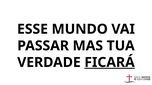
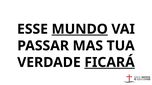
MUNDO underline: none -> present
